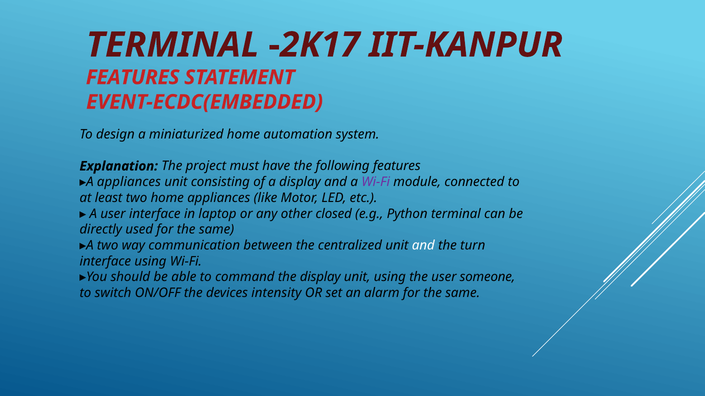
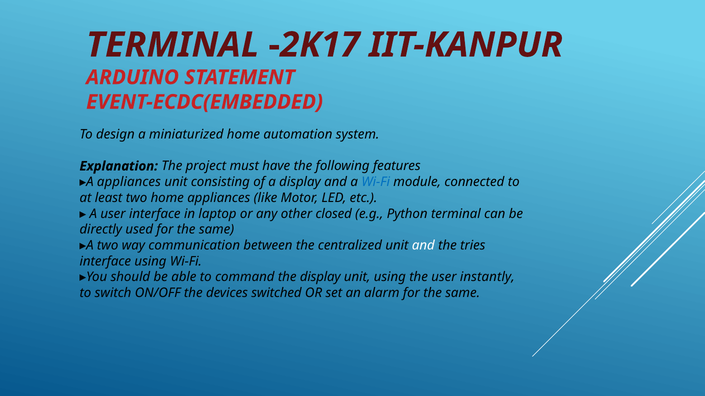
FEATURES at (133, 77): FEATURES -> ARDUINO
Wi-Fi at (376, 182) colour: purple -> blue
turn: turn -> tries
someone: someone -> instantly
intensity: intensity -> switched
